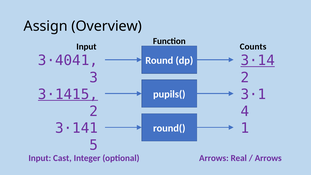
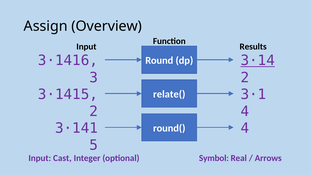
Counts: Counts -> Results
3·4041: 3·4041 -> 3·1416
3·1415 underline: present -> none
pupils(: pupils( -> relate(
round( 1: 1 -> 4
optional Arrows: Arrows -> Symbol
